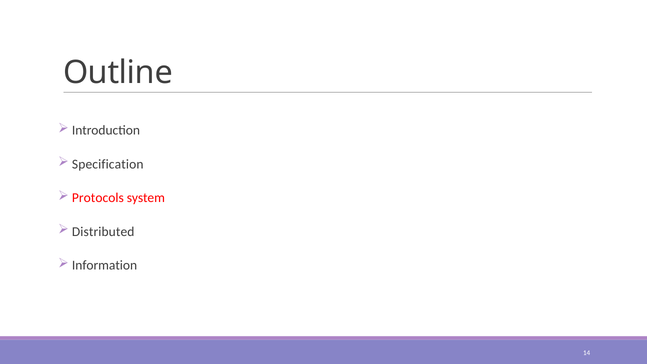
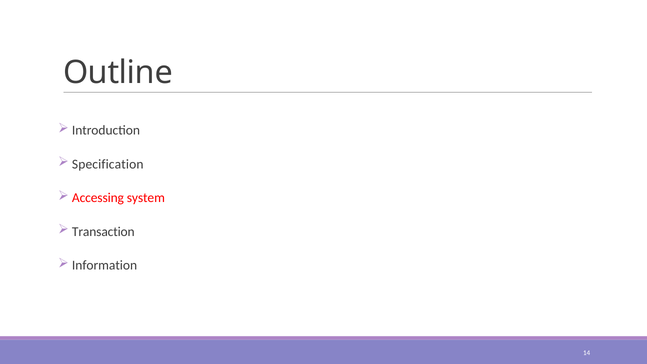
Protocols: Protocols -> Accessing
Distributed: Distributed -> Transaction
